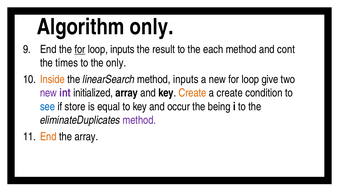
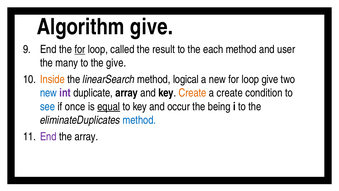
Algorithm only: only -> give
loop inputs: inputs -> called
cont: cont -> user
times: times -> many
the only: only -> give
method inputs: inputs -> logical
new at (48, 93) colour: purple -> blue
initialized: initialized -> duplicate
store: store -> once
equal underline: none -> present
method at (139, 120) colour: purple -> blue
End at (48, 136) colour: orange -> purple
